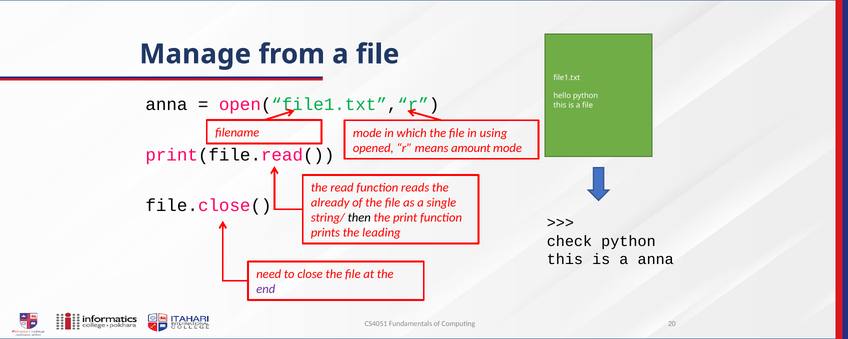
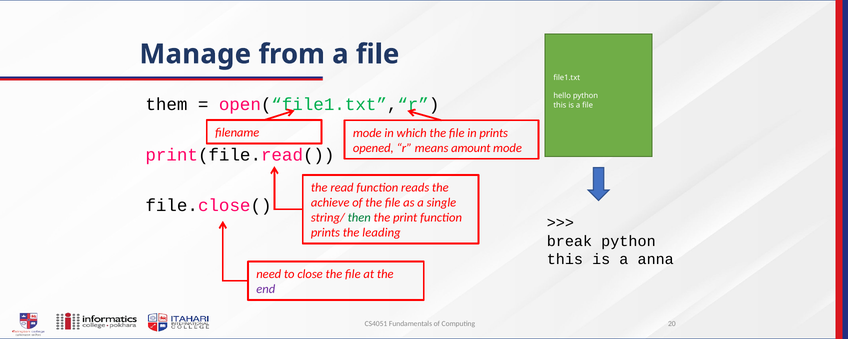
anna at (166, 105): anna -> them
in using: using -> prints
already: already -> achieve
then colour: black -> green
check: check -> break
